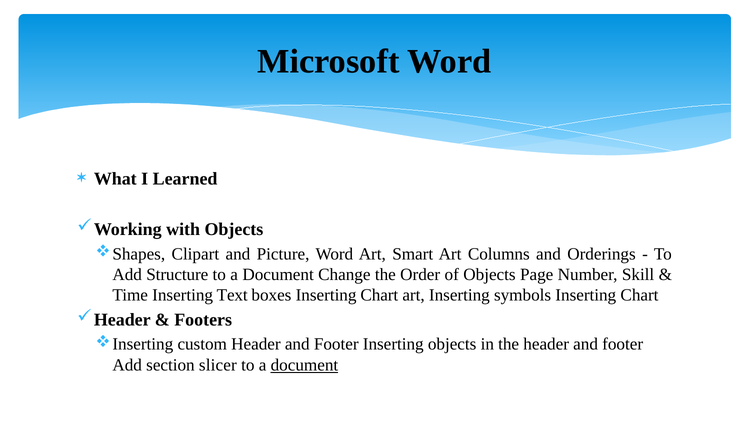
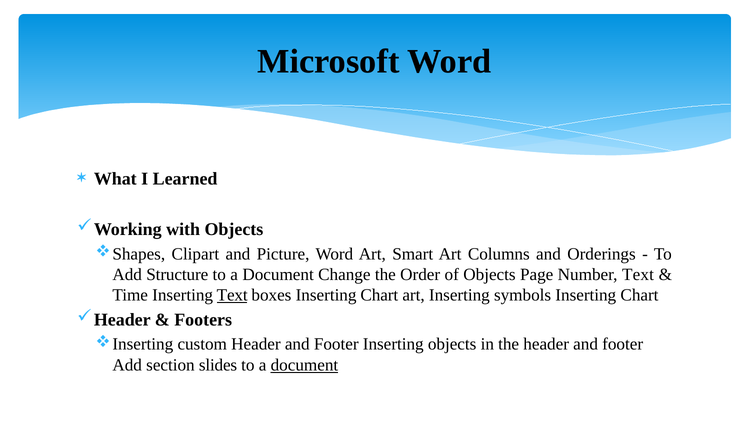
Number Skill: Skill -> Text
Text at (232, 295) underline: none -> present
slicer: slicer -> slides
